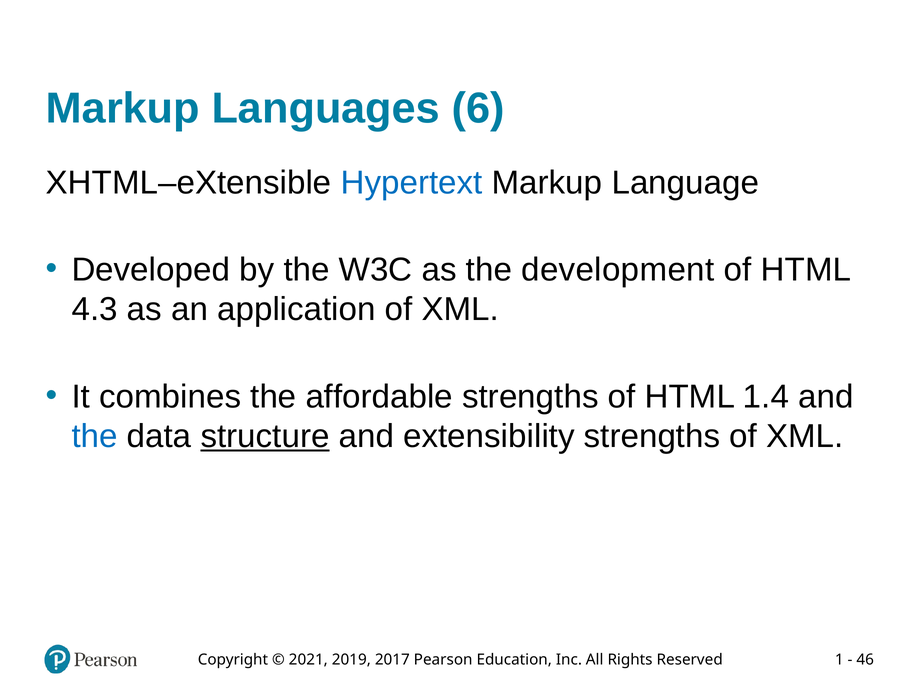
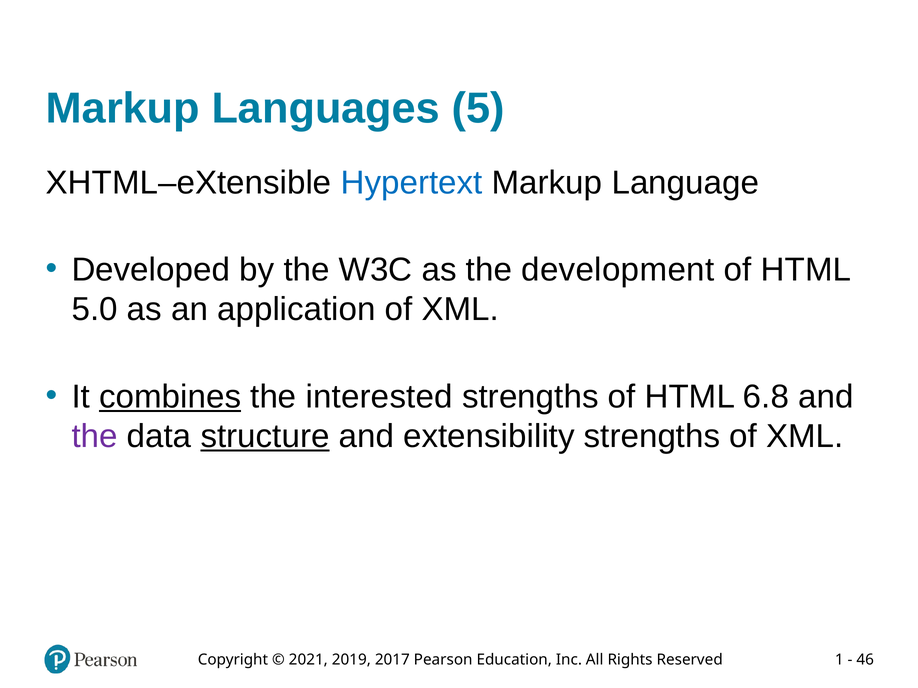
6: 6 -> 5
4.3: 4.3 -> 5.0
combines underline: none -> present
affordable: affordable -> interested
1.4: 1.4 -> 6.8
the at (95, 437) colour: blue -> purple
